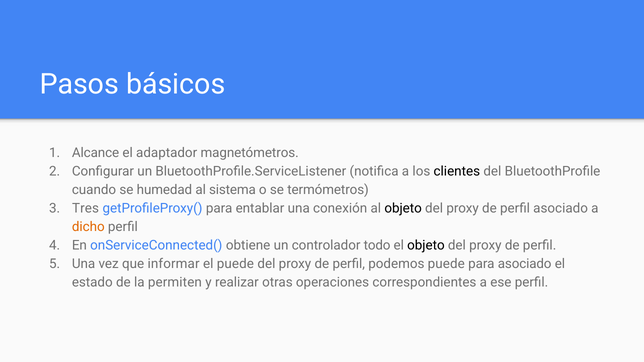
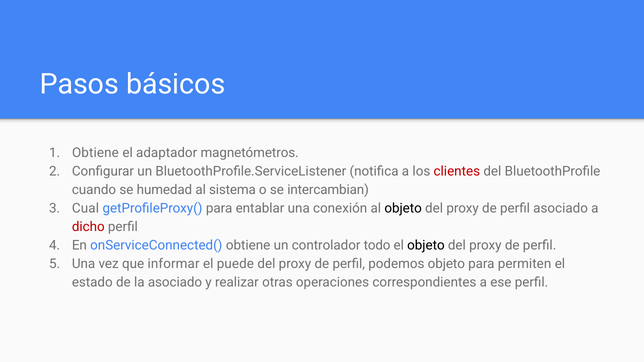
Alcance at (96, 153): Alcance -> Obtiene
clientes colour: black -> red
termómetros: termómetros -> intercambian
Tres: Tres -> Cual
dicho colour: orange -> red
podemos puede: puede -> objeto
para asociado: asociado -> permiten
la permiten: permiten -> asociado
